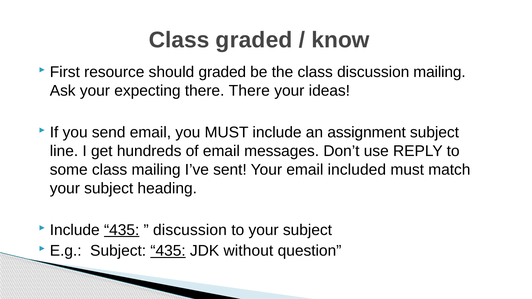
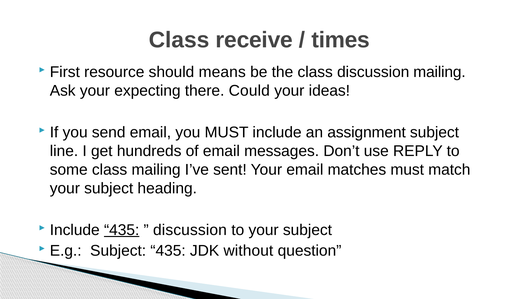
Class graded: graded -> receive
know: know -> times
should graded: graded -> means
there There: There -> Could
included: included -> matches
435 at (168, 251) underline: present -> none
